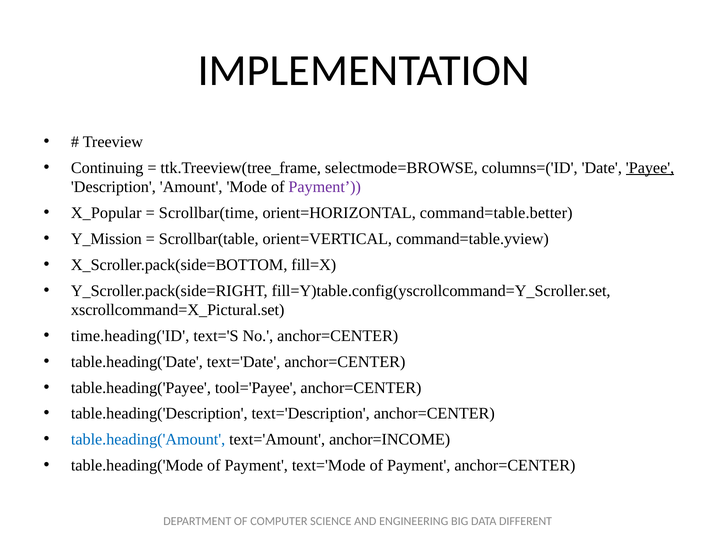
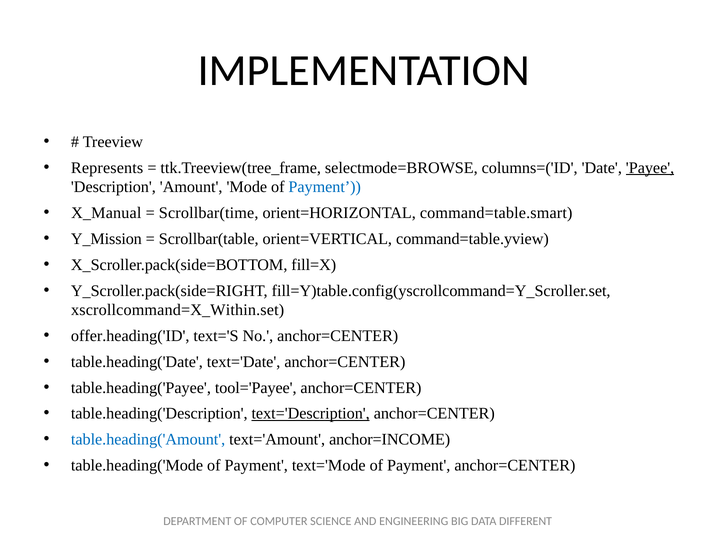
Continuing: Continuing -> Represents
Payment at (325, 187) colour: purple -> blue
X_Popular: X_Popular -> X_Manual
command=table.better: command=table.better -> command=table.smart
xscrollcommand=X_Pictural.set: xscrollcommand=X_Pictural.set -> xscrollcommand=X_Within.set
time.heading('ID: time.heading('ID -> offer.heading('ID
text='Description underline: none -> present
